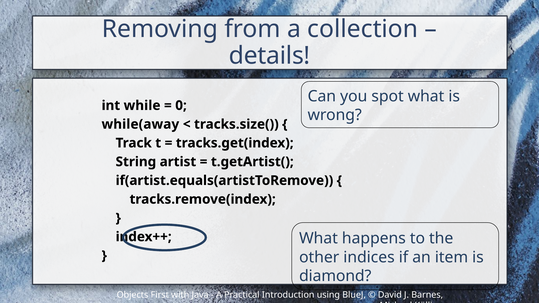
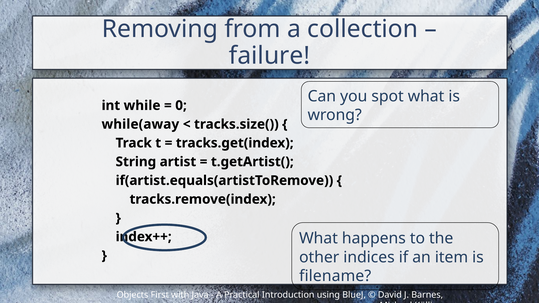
details: details -> failure
diamond: diamond -> filename
